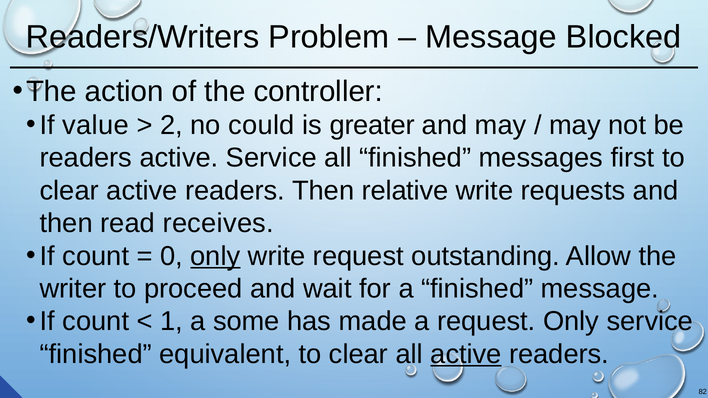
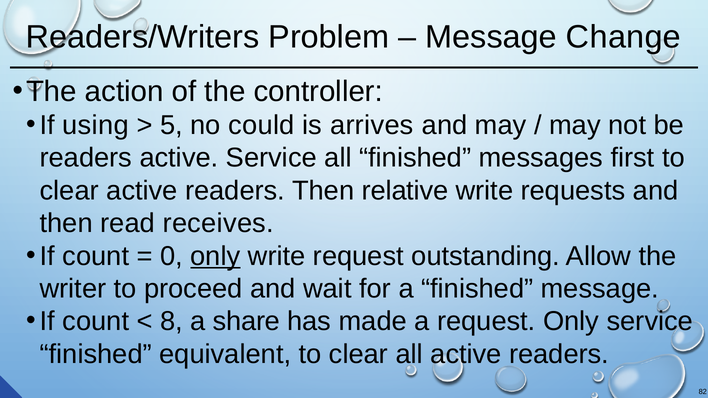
Blocked: Blocked -> Change
value: value -> using
2: 2 -> 5
greater: greater -> arrives
1: 1 -> 8
some: some -> share
active at (466, 354) underline: present -> none
